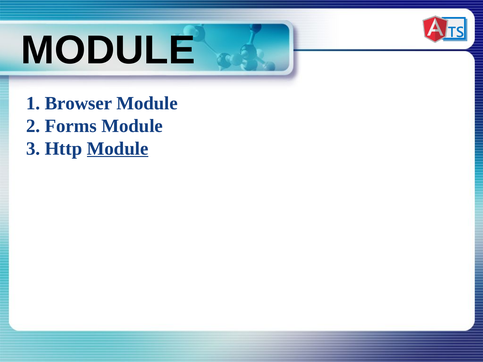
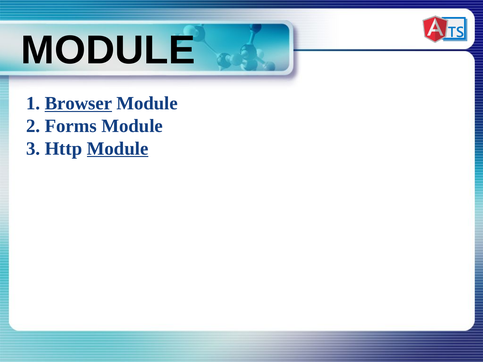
Browser underline: none -> present
